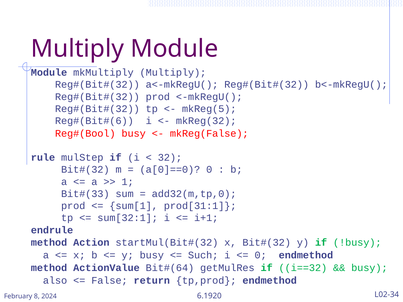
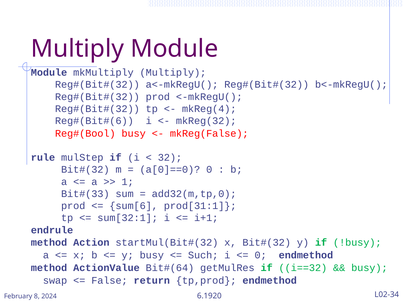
mkReg(5: mkReg(5 -> mkReg(4
sum[1: sum[1 -> sum[6
also: also -> swap
